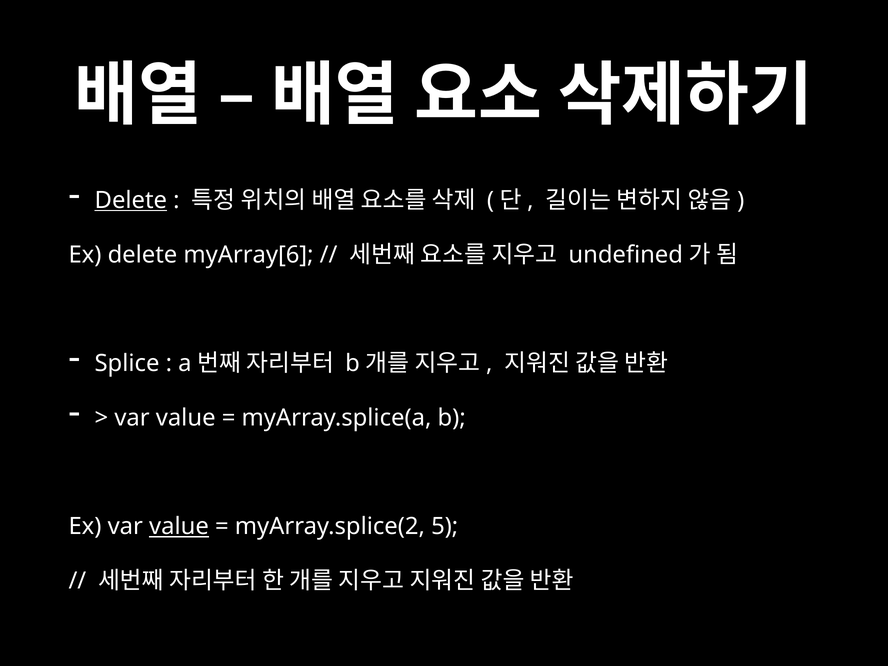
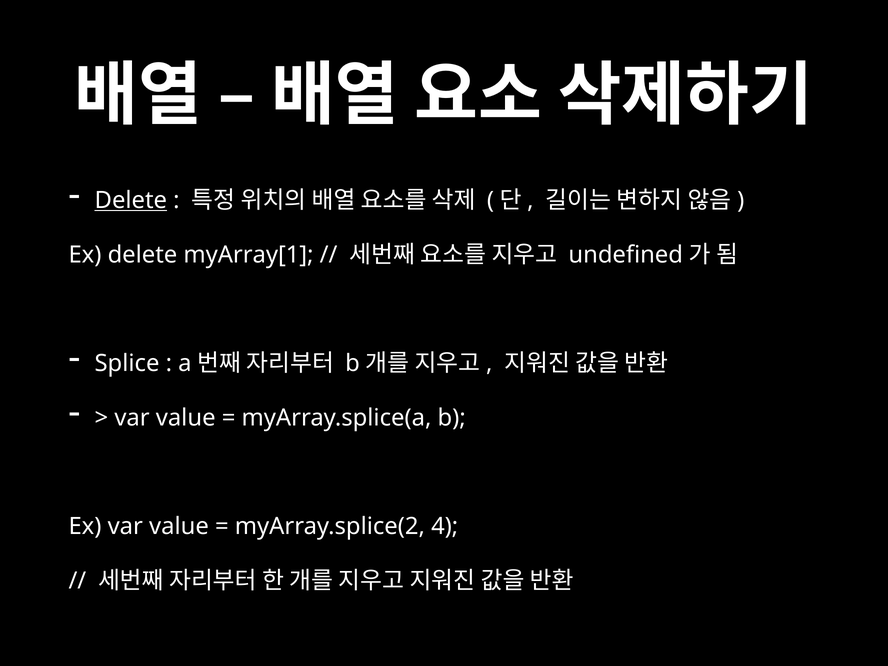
myArray[6: myArray[6 -> myArray[1
value at (179, 527) underline: present -> none
5: 5 -> 4
